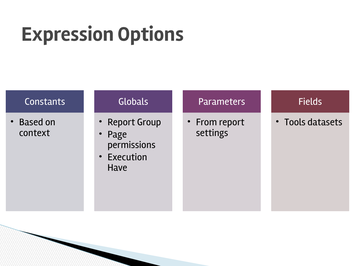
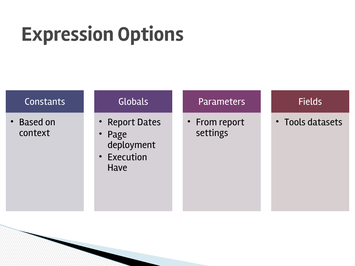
Group: Group -> Dates
permissions: permissions -> deployment
